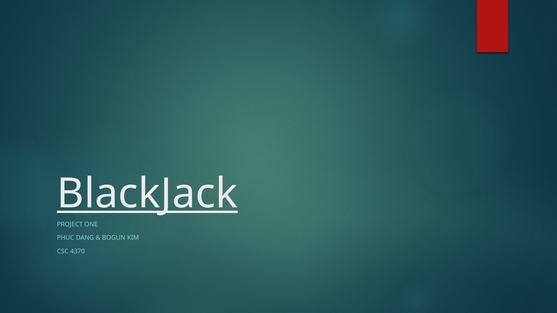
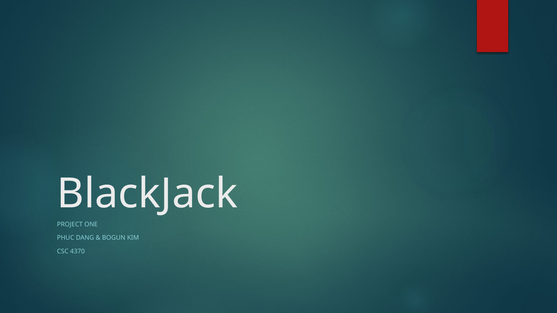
BlackJack underline: present -> none
